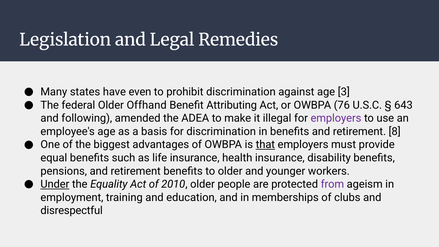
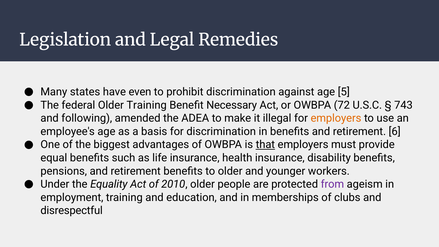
3: 3 -> 5
Older Offhand: Offhand -> Training
Attributing: Attributing -> Necessary
76: 76 -> 72
643: 643 -> 743
employers at (336, 118) colour: purple -> orange
8: 8 -> 6
Under underline: present -> none
